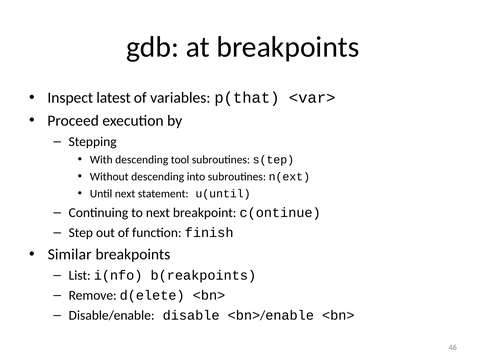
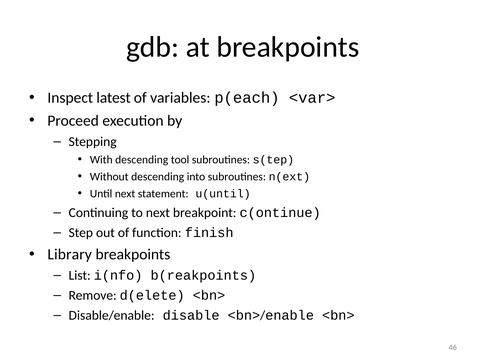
p(that: p(that -> p(each
Similar: Similar -> Library
